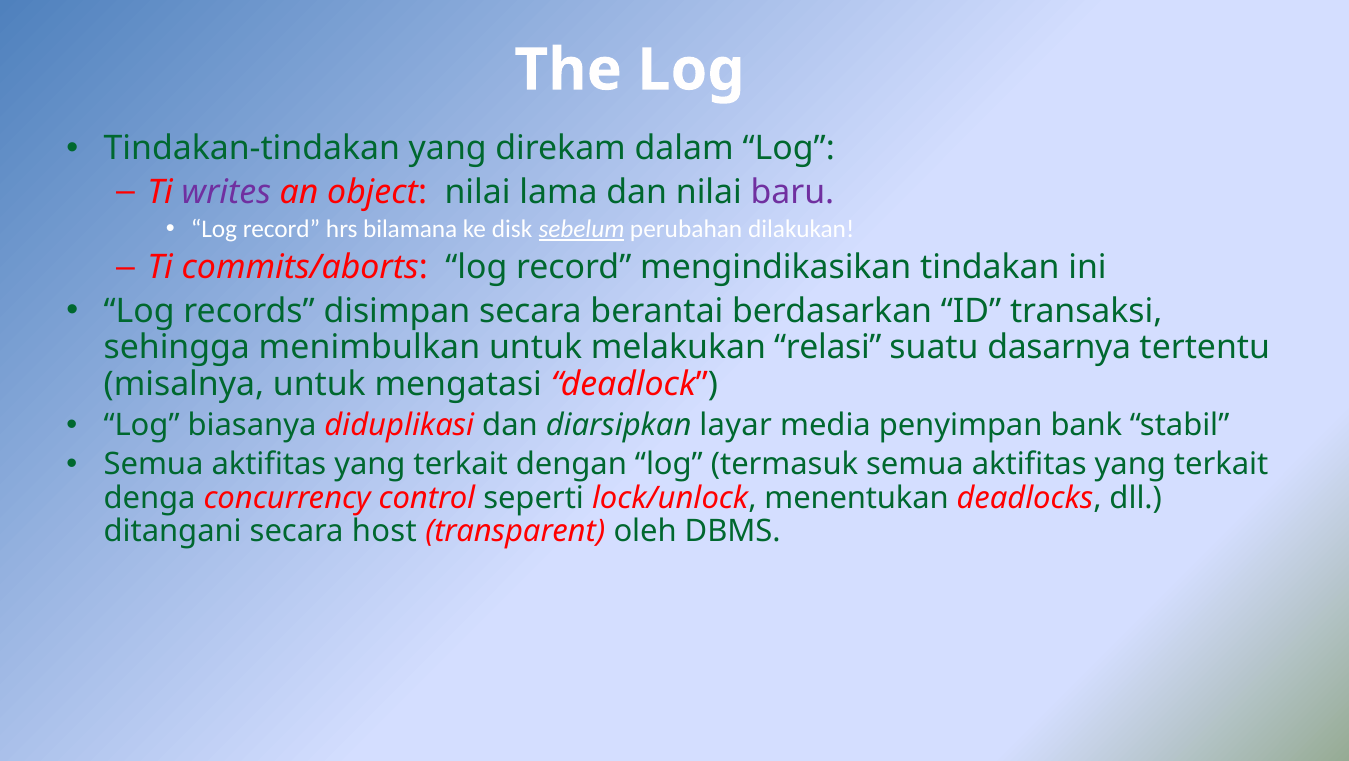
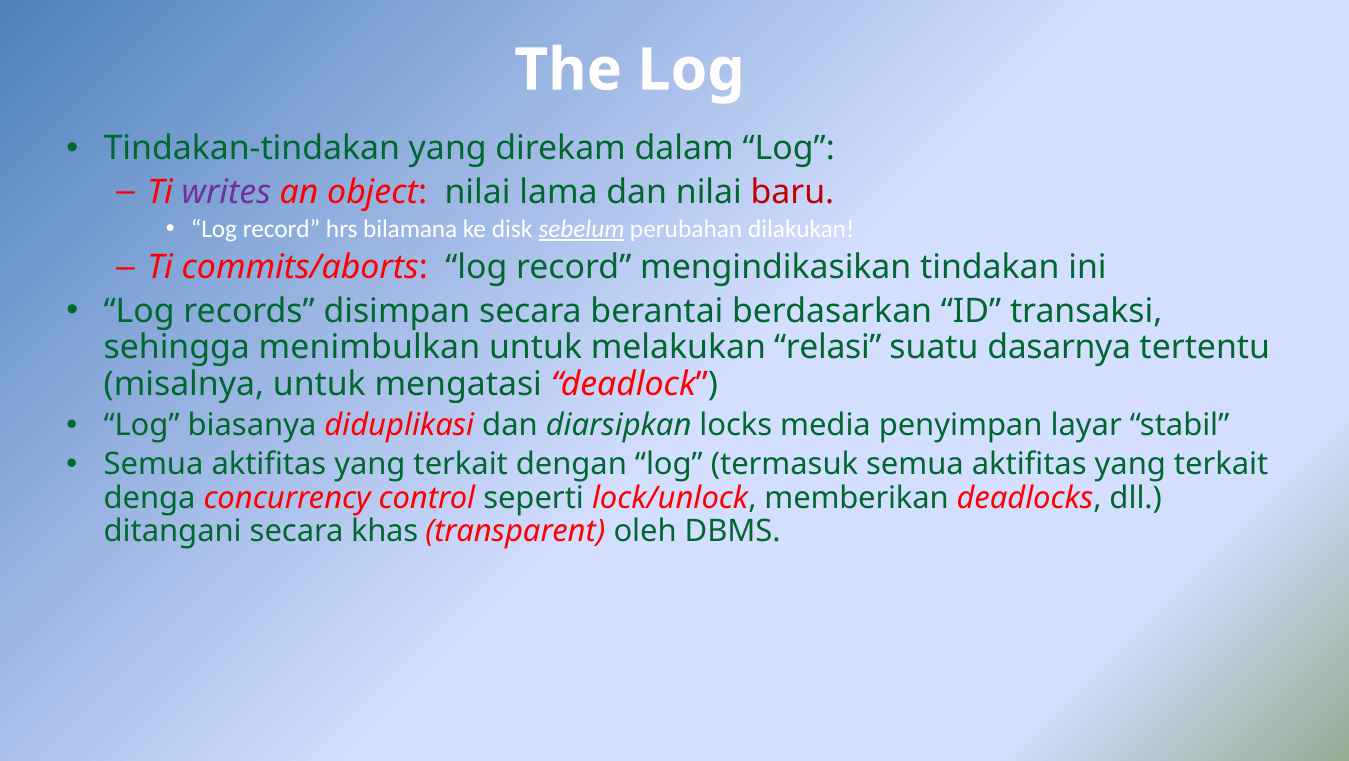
baru colour: purple -> red
layar: layar -> locks
bank: bank -> layar
menentukan: menentukan -> memberikan
host: host -> khas
